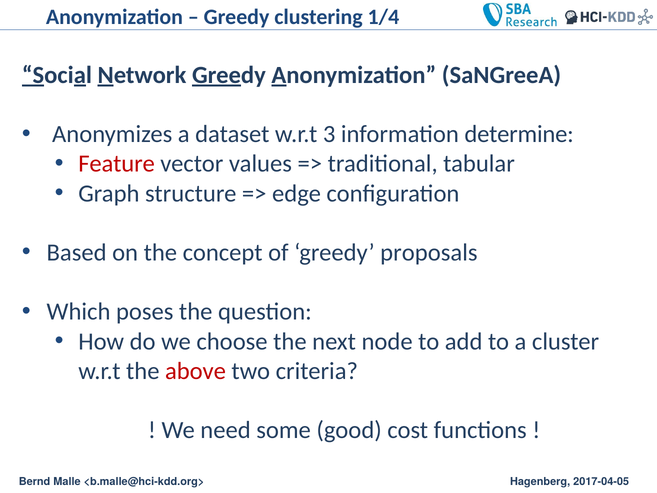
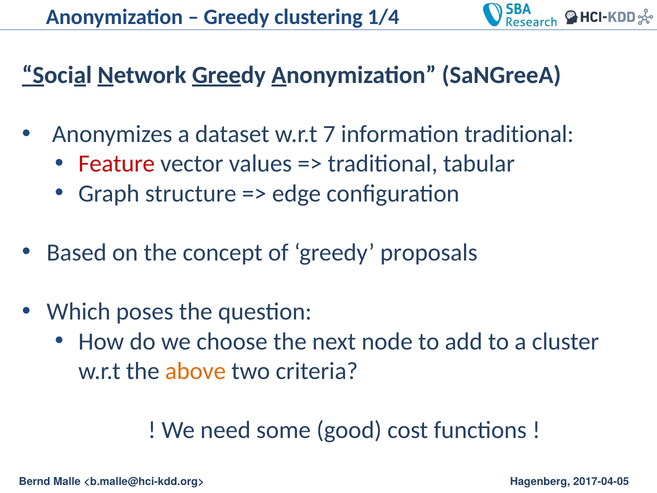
3: 3 -> 7
information determine: determine -> traditional
above colour: red -> orange
